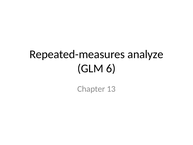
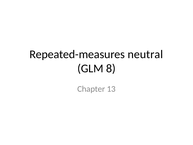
analyze: analyze -> neutral
6: 6 -> 8
